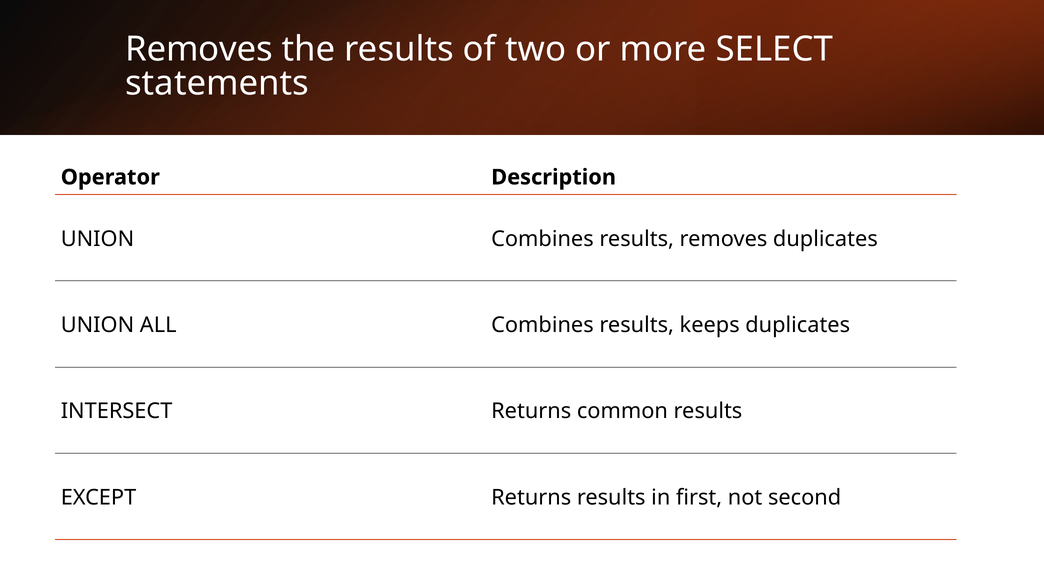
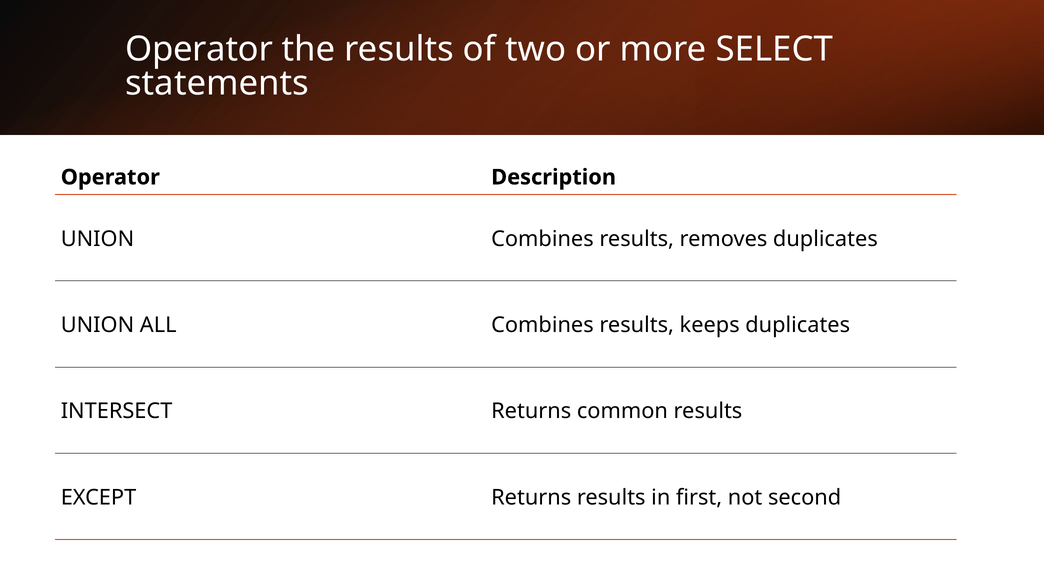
Removes at (199, 49): Removes -> Operator
